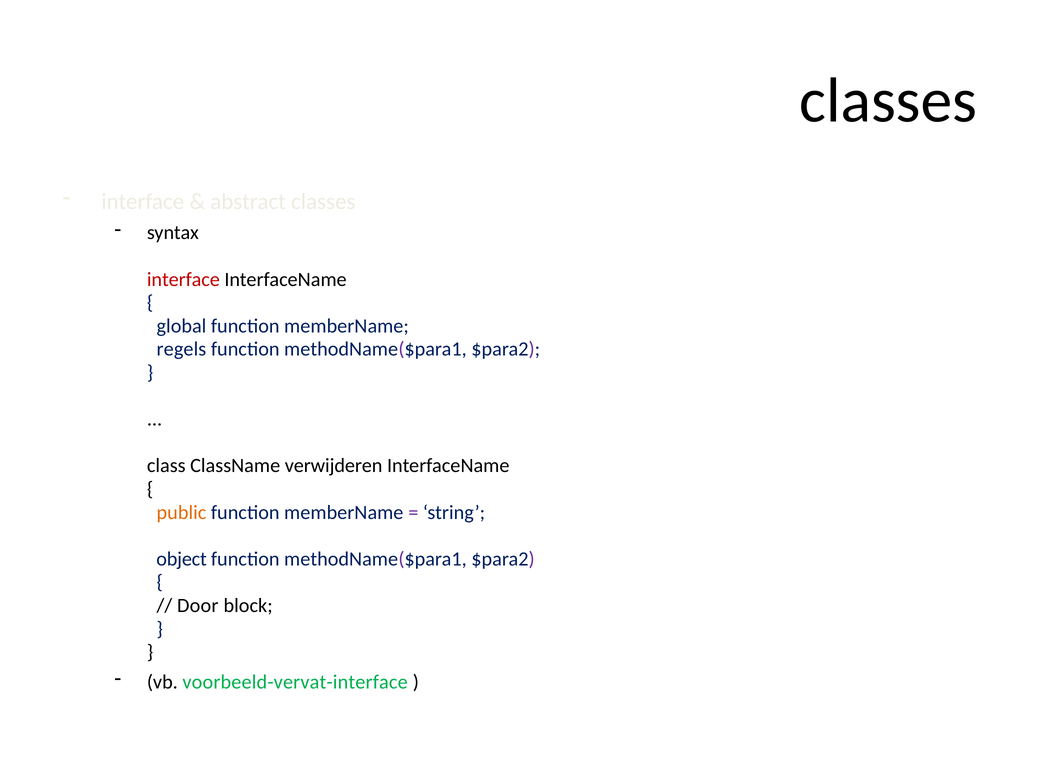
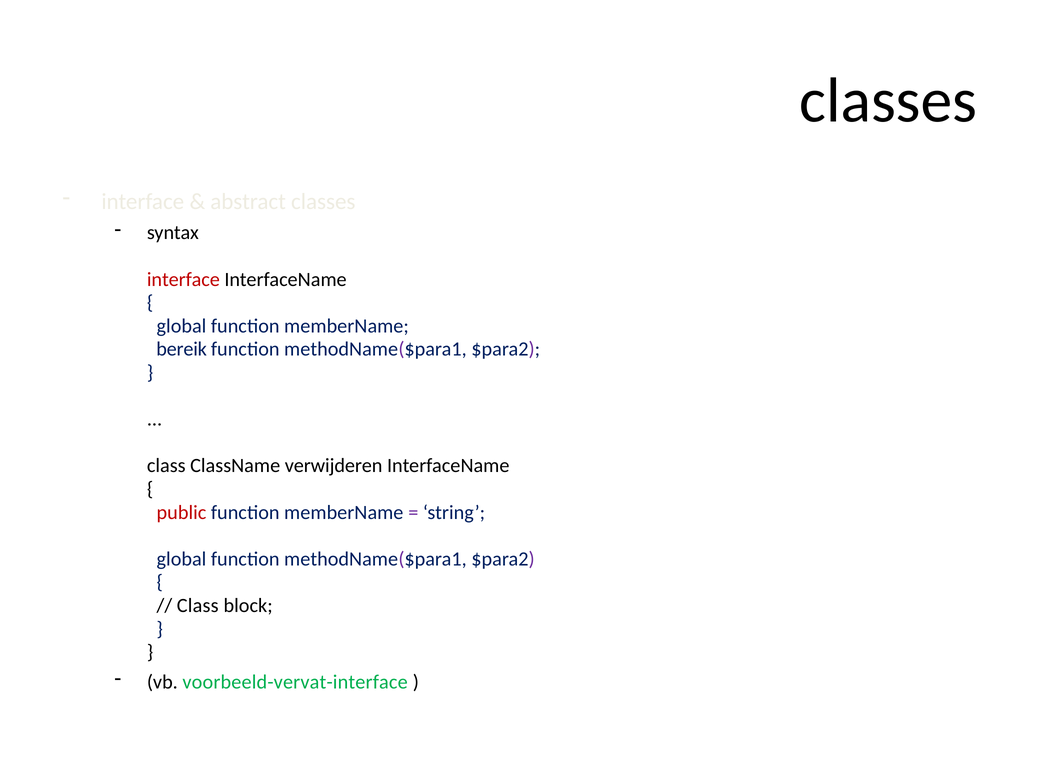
regels: regels -> bereik
public colour: orange -> red
object at (182, 559): object -> global
Door at (198, 606): Door -> Class
